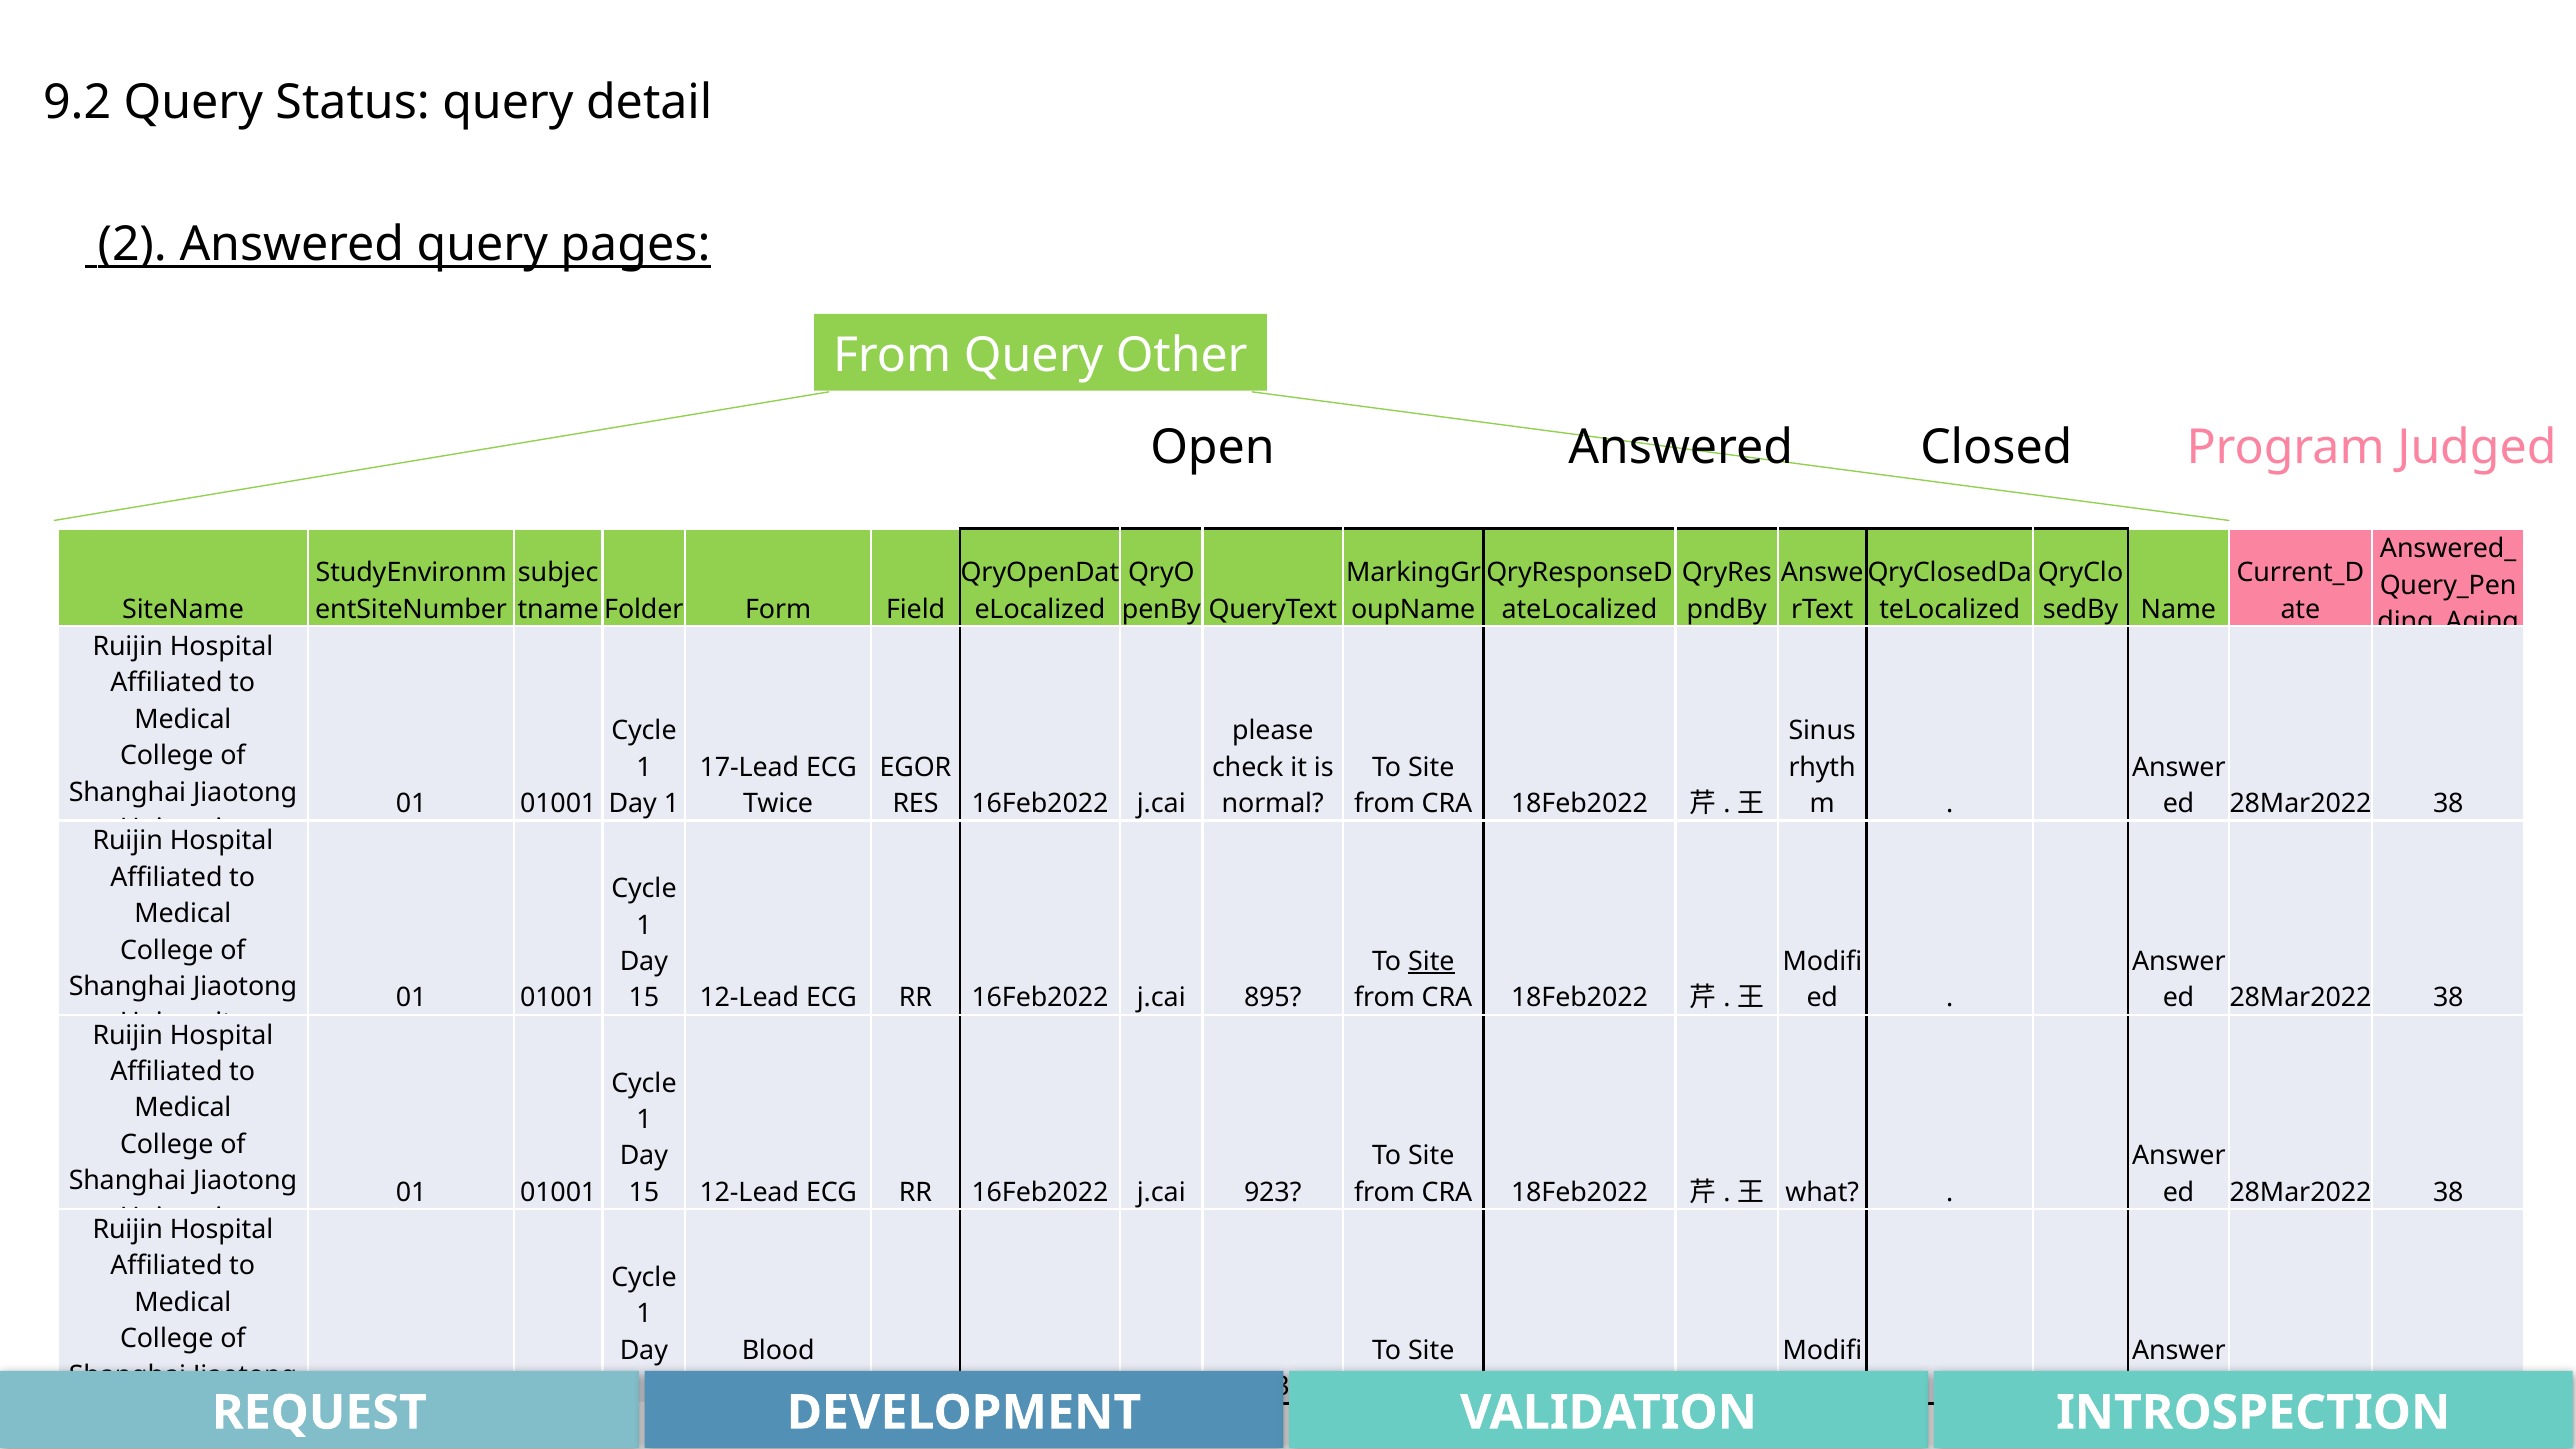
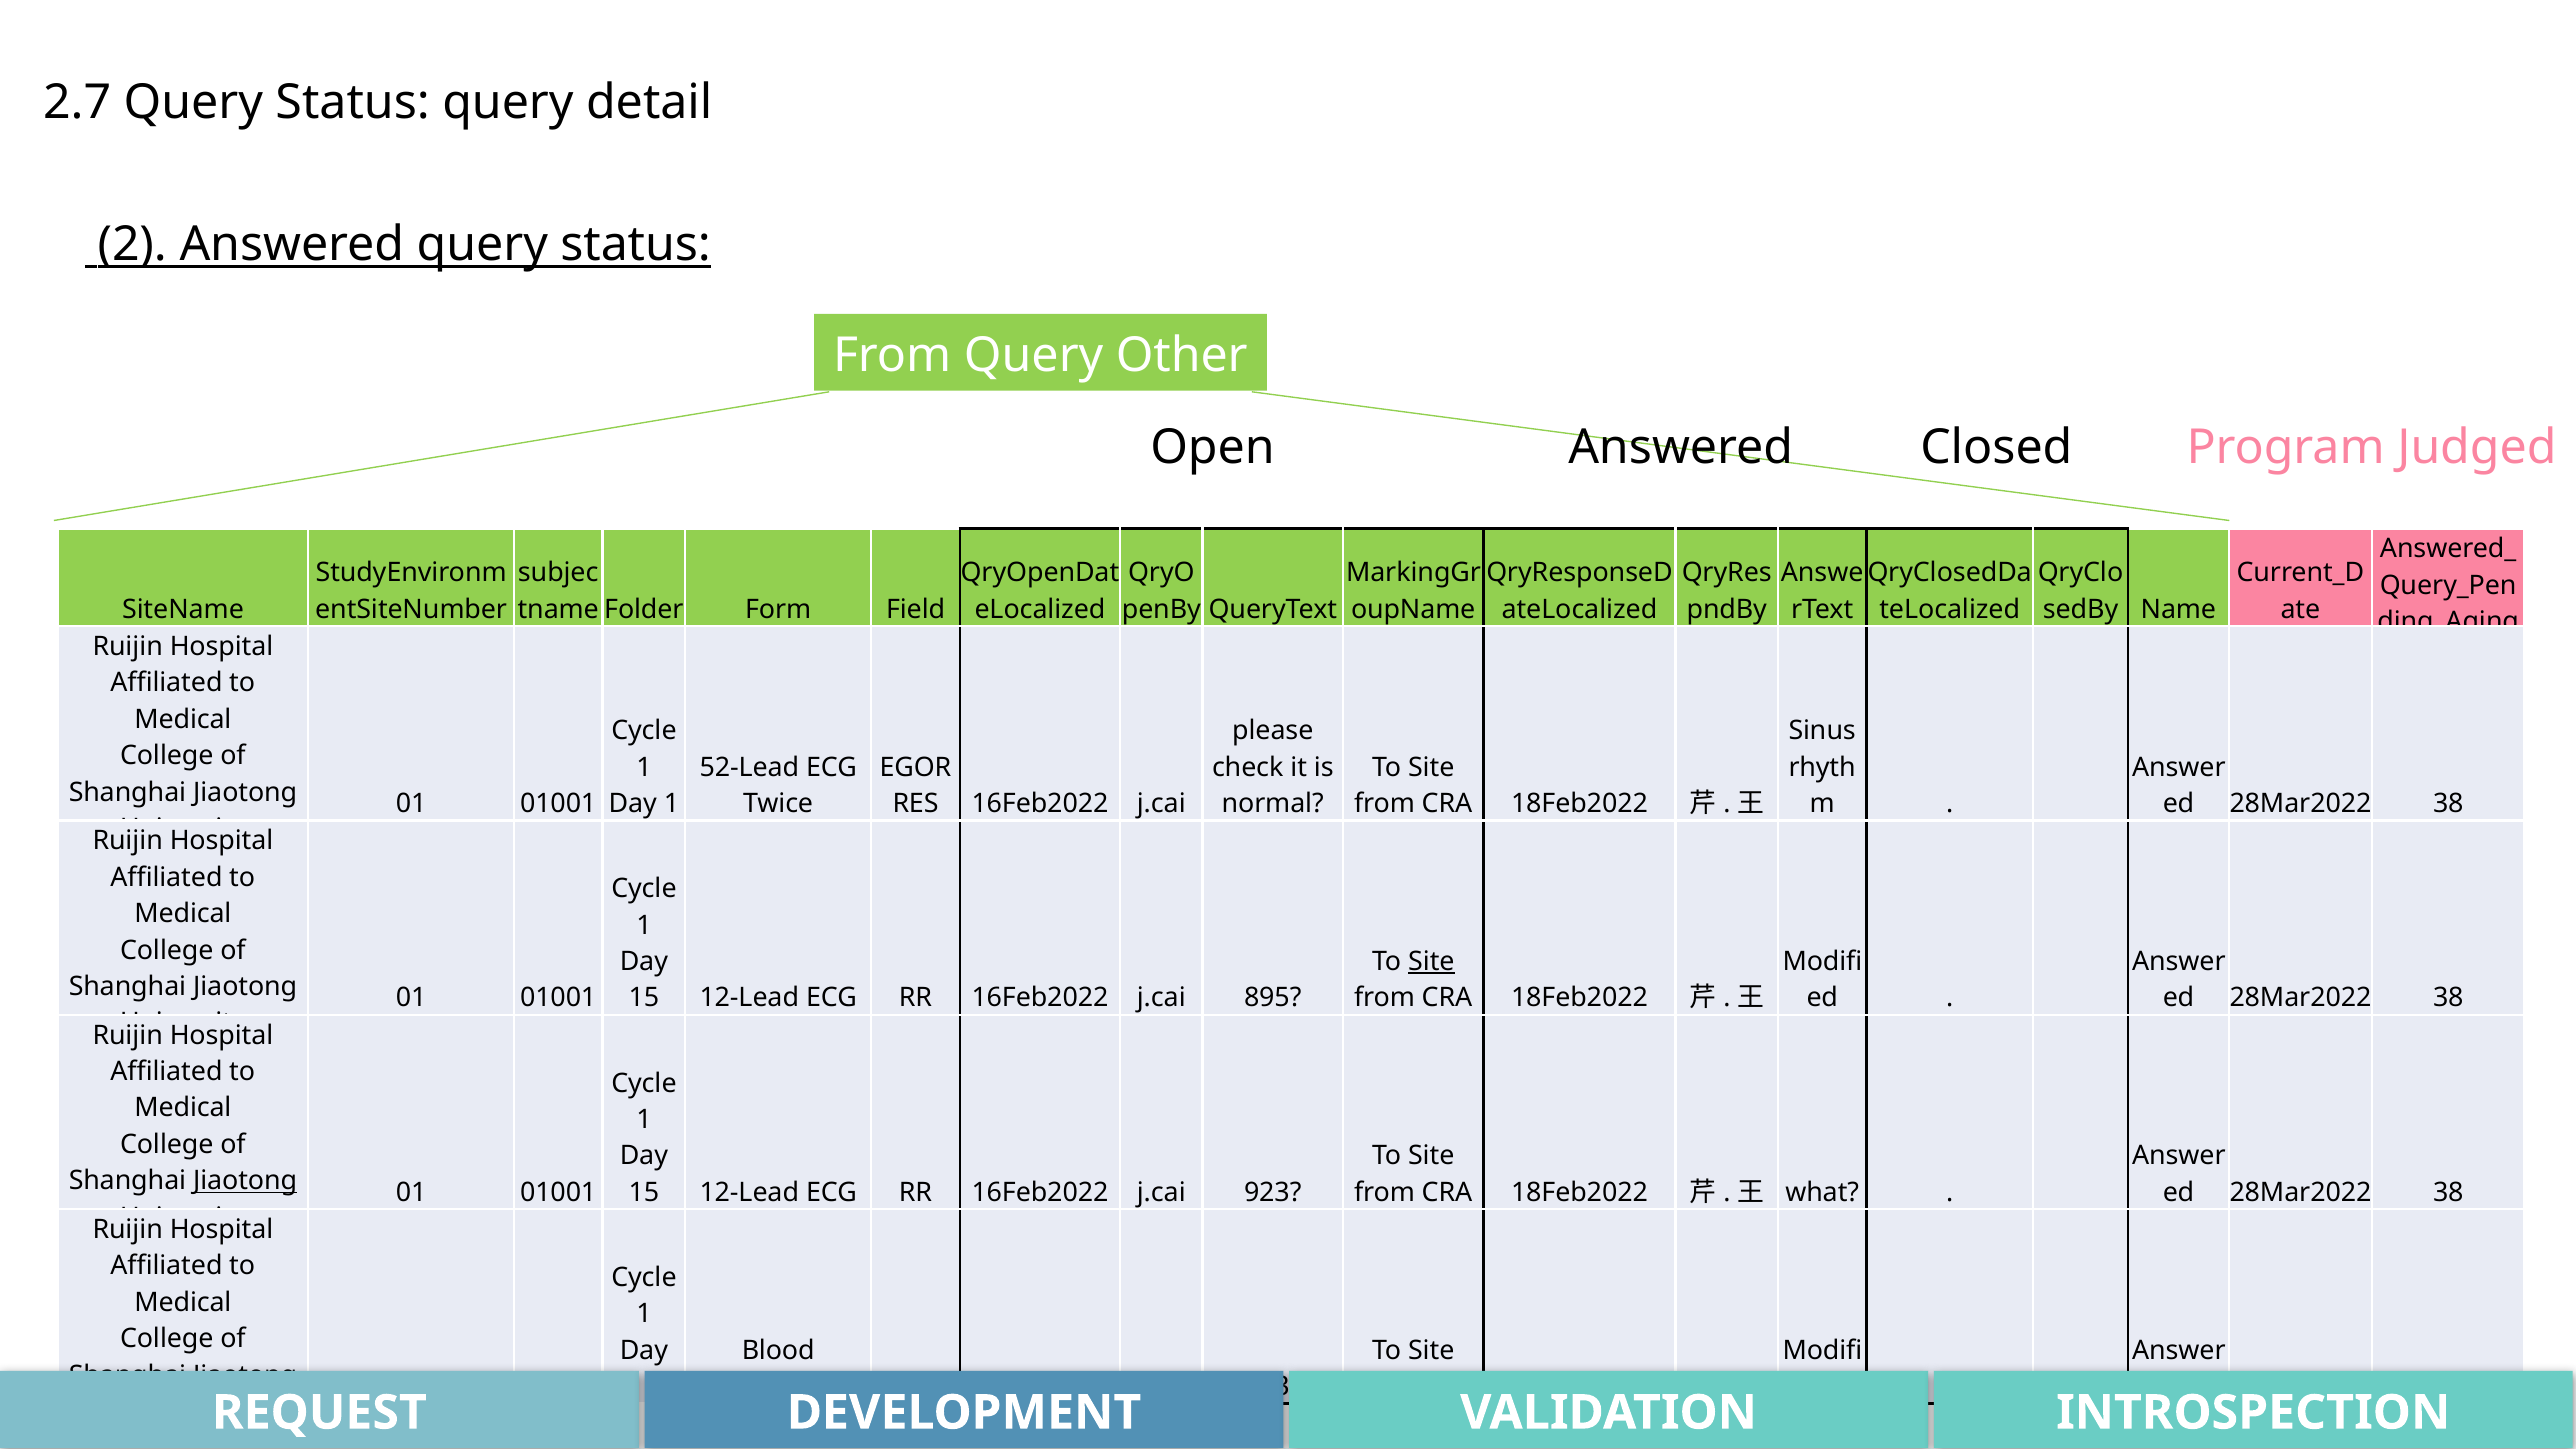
9.2: 9.2 -> 2.7
Answered query pages: pages -> status
17-Lead: 17-Lead -> 52-Lead
Jiaotong at (245, 1181) underline: none -> present
